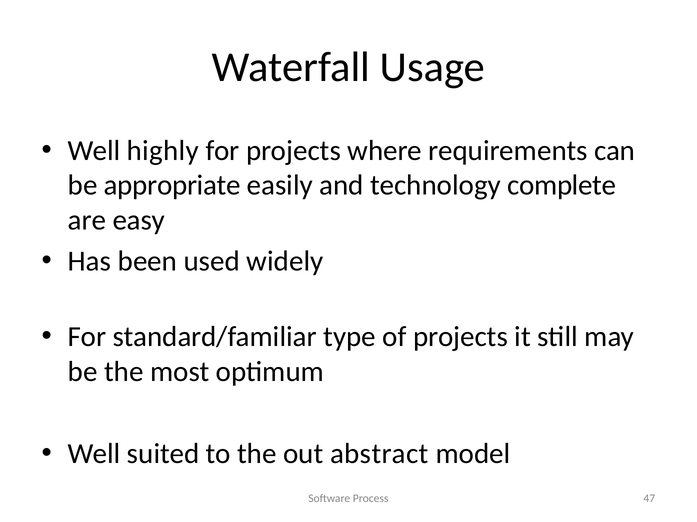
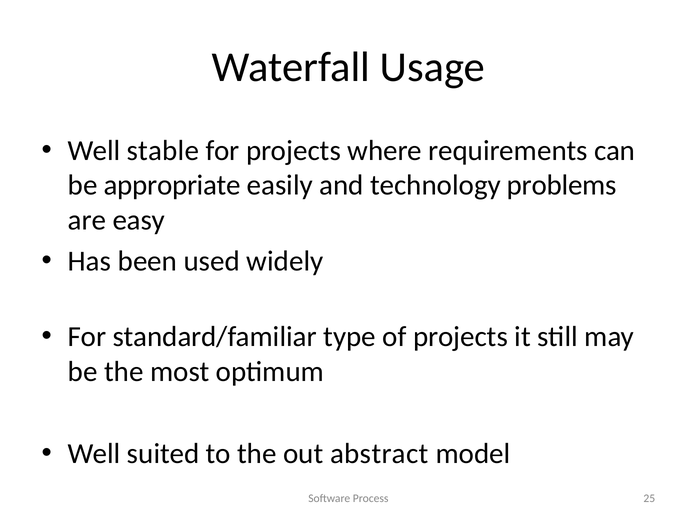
highly: highly -> stable
complete: complete -> problems
47: 47 -> 25
